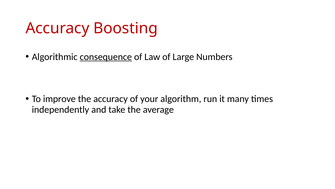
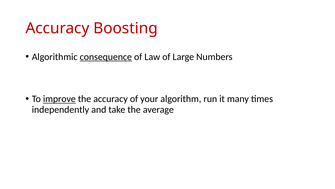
improve underline: none -> present
